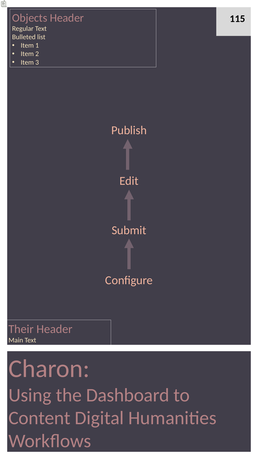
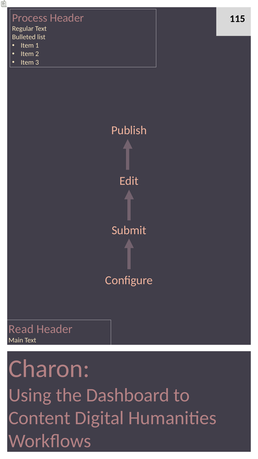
Objects: Objects -> Process
Their: Their -> Read
